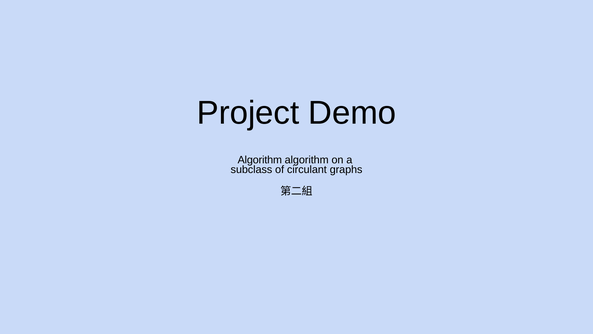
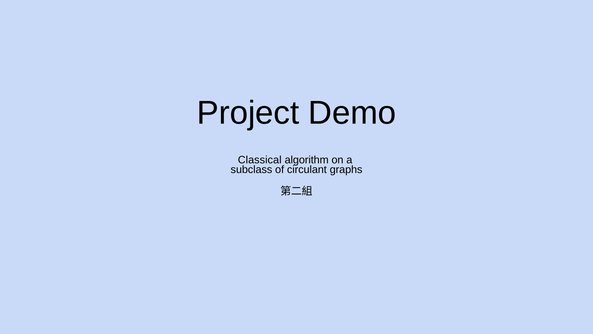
Algorithm at (260, 160): Algorithm -> Classical
